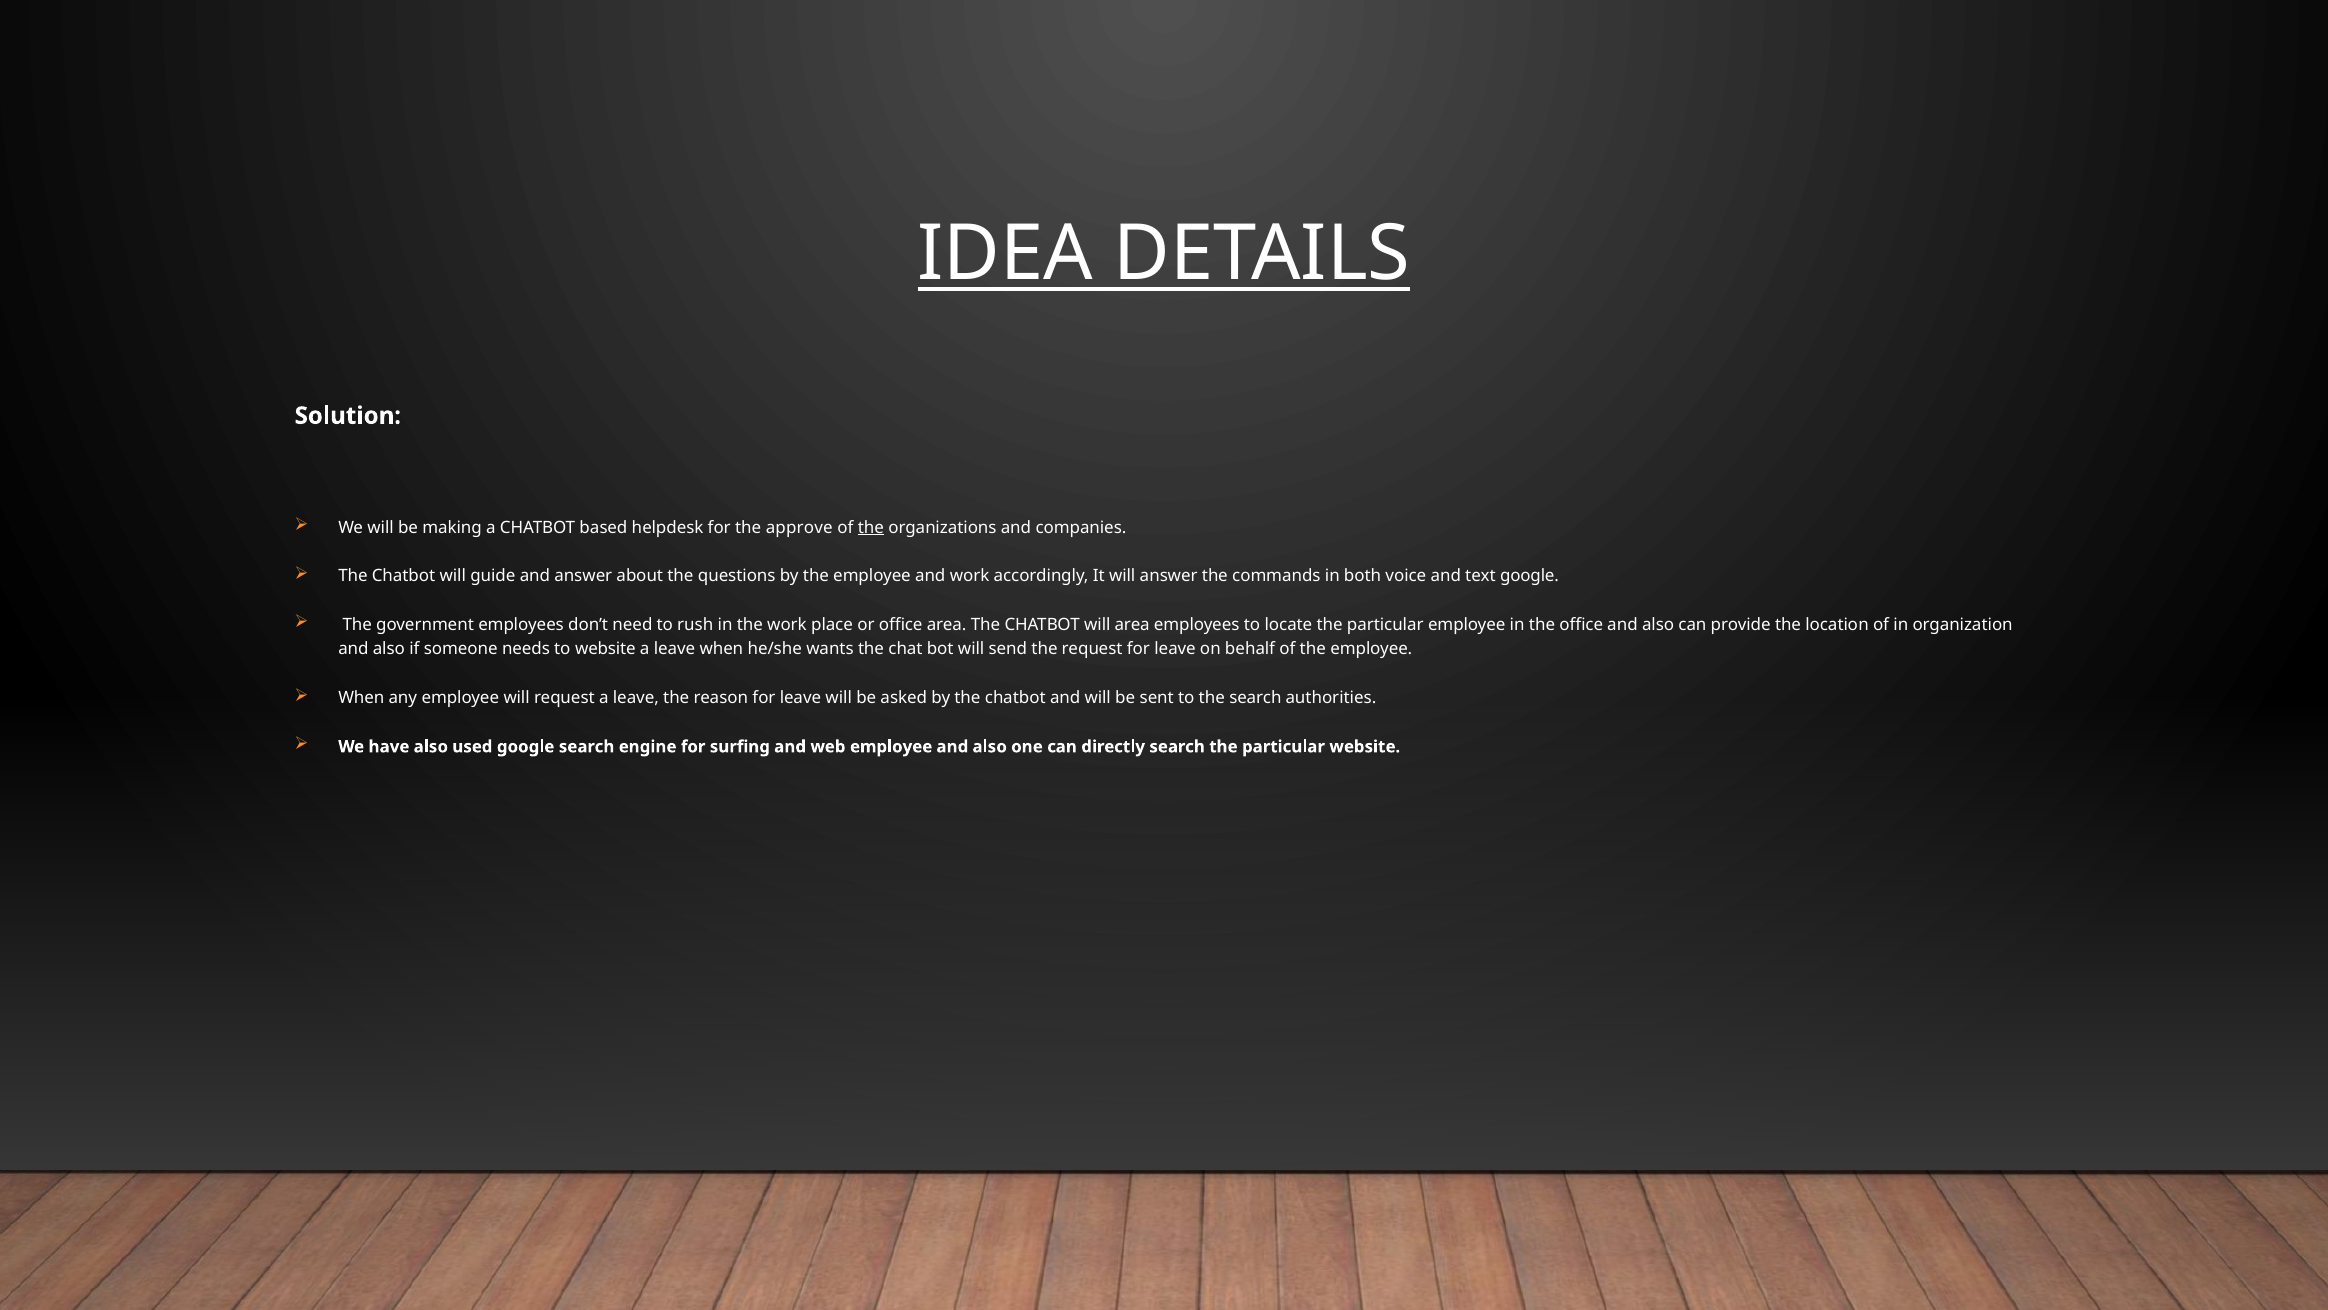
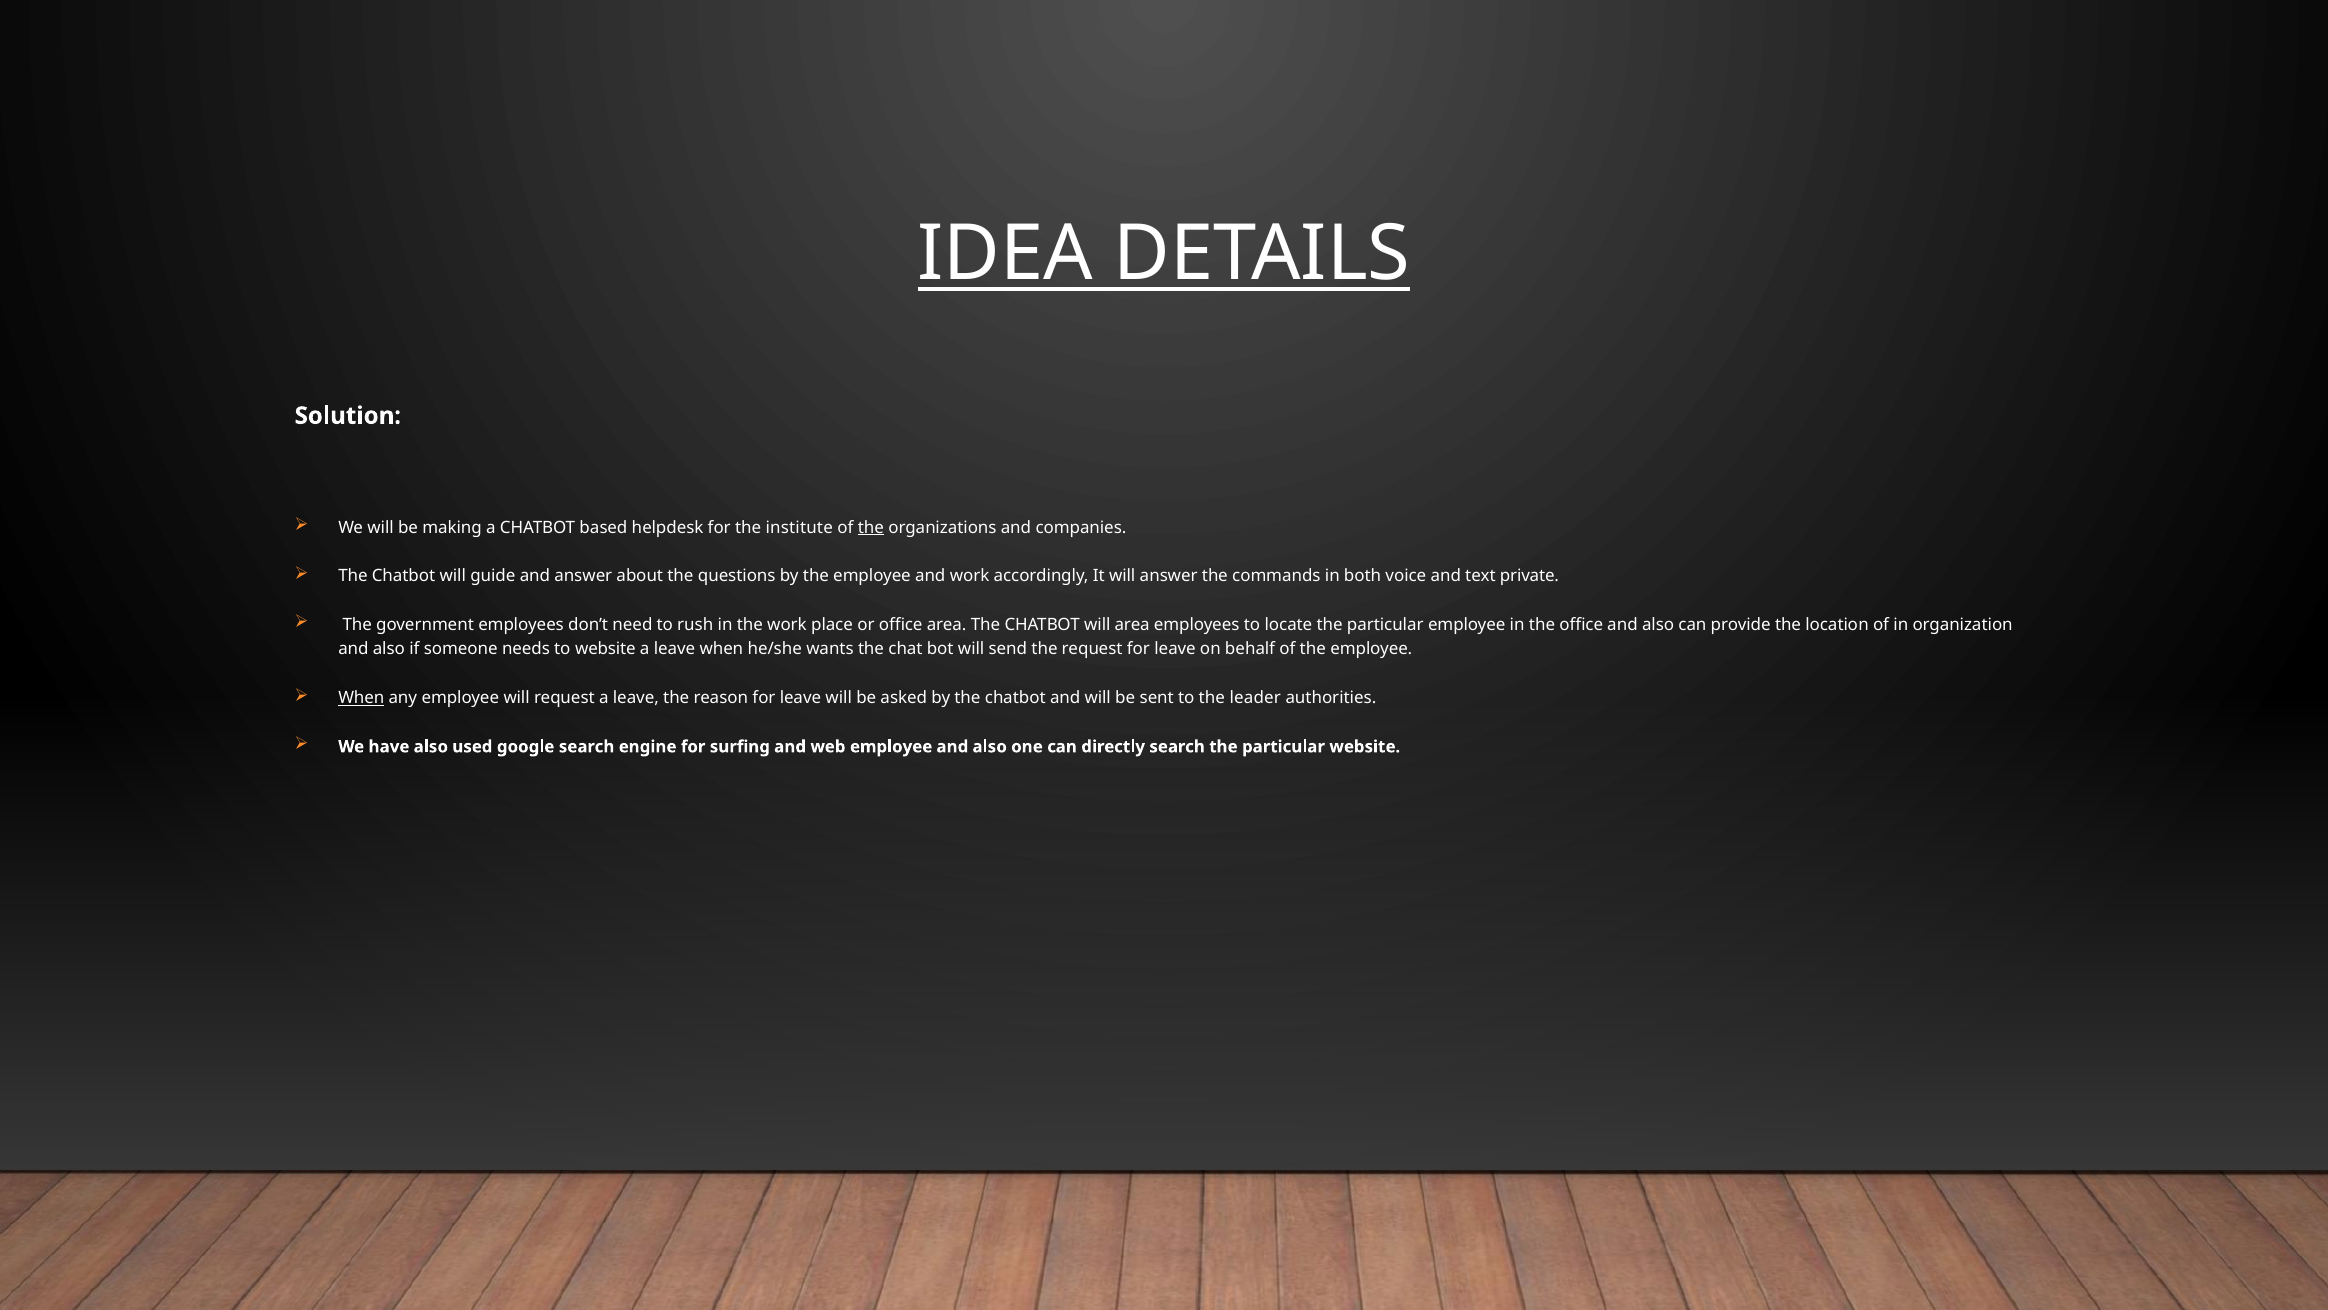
approve: approve -> institute
text google: google -> private
When at (361, 698) underline: none -> present
the search: search -> leader
